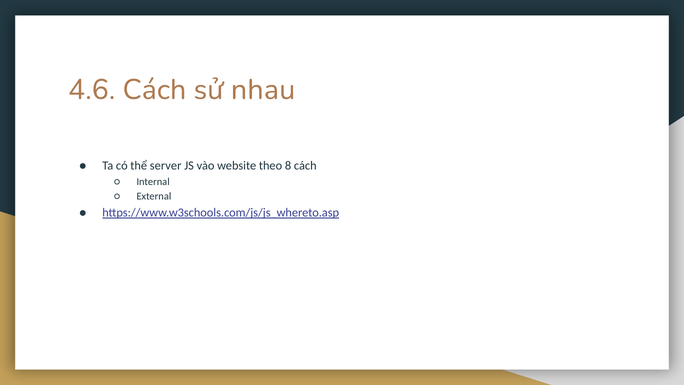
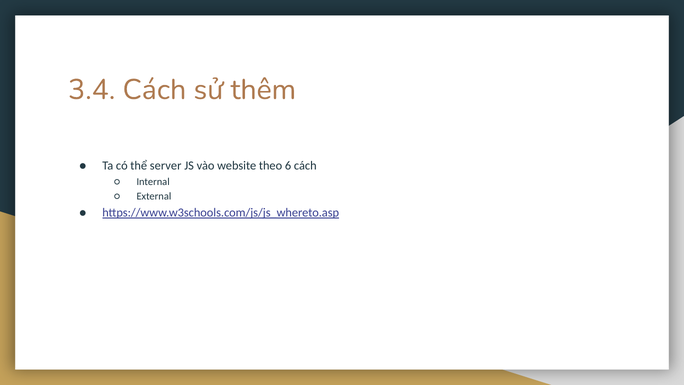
4.6: 4.6 -> 3.4
nhau: nhau -> thêm
8: 8 -> 6
